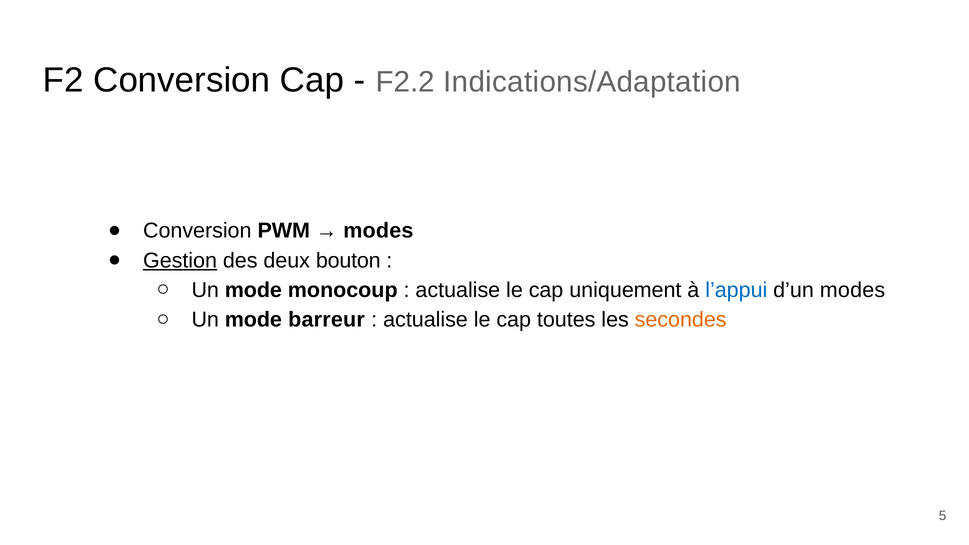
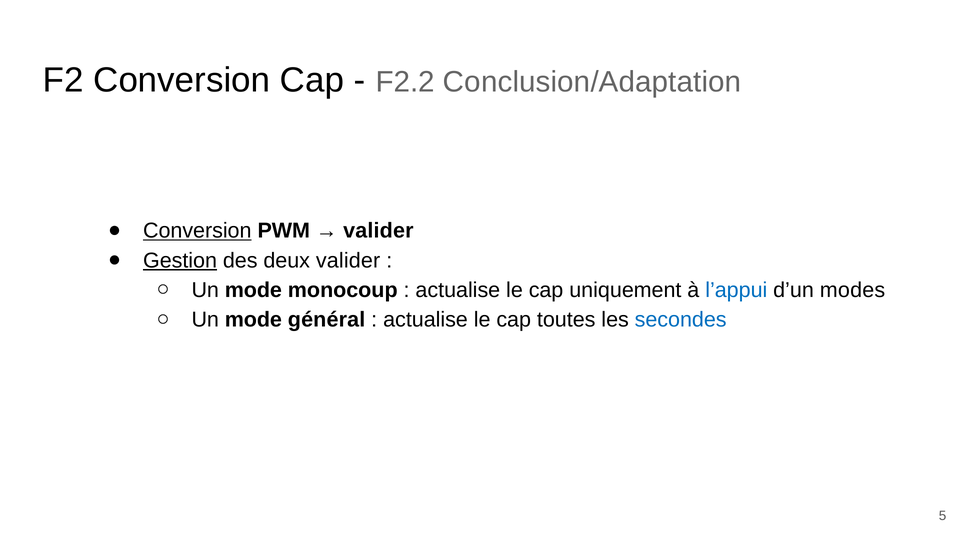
Indications/Adaptation: Indications/Adaptation -> Conclusion/Adaptation
Conversion at (197, 231) underline: none -> present
modes at (378, 231): modes -> valider
deux bouton: bouton -> valider
barreur: barreur -> général
secondes colour: orange -> blue
